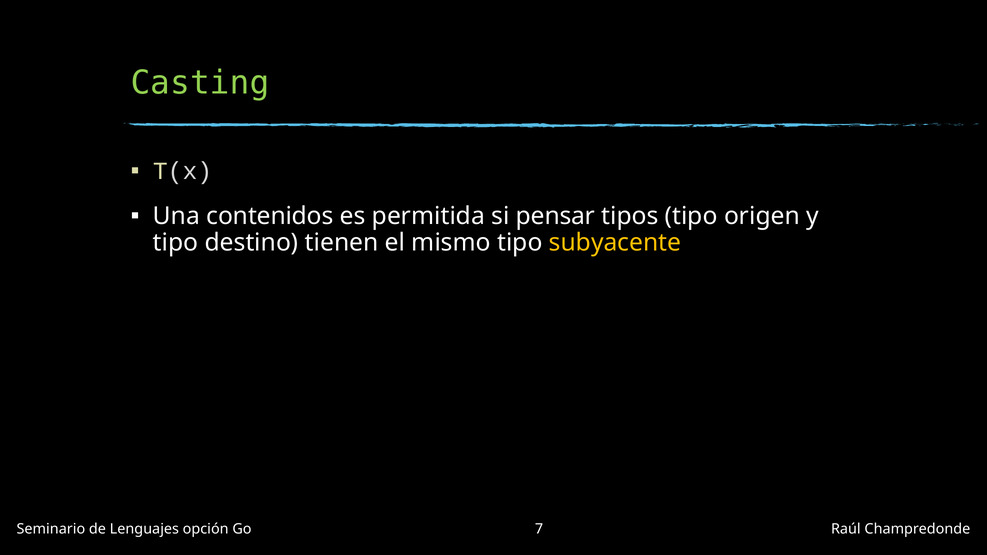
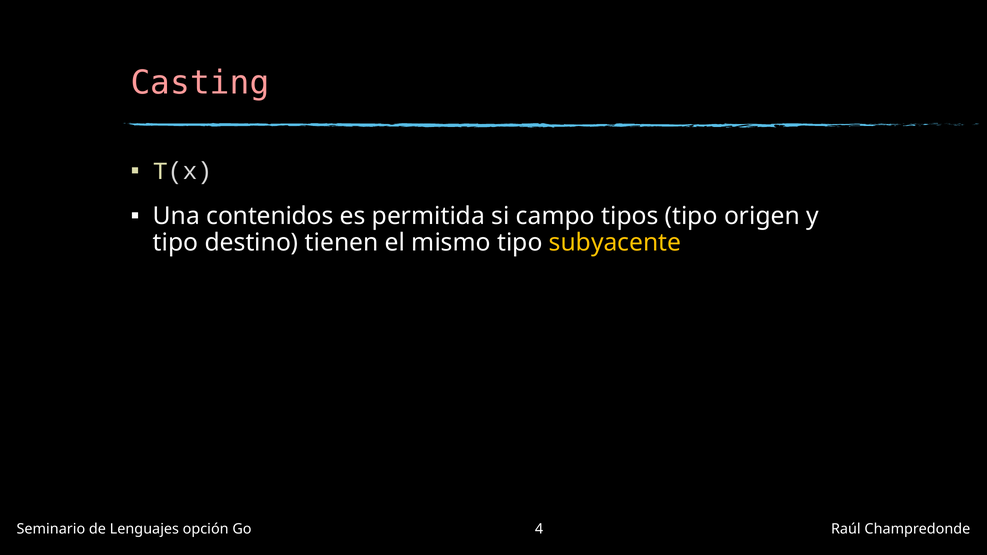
Casting colour: light green -> pink
pensar: pensar -> campo
7: 7 -> 4
